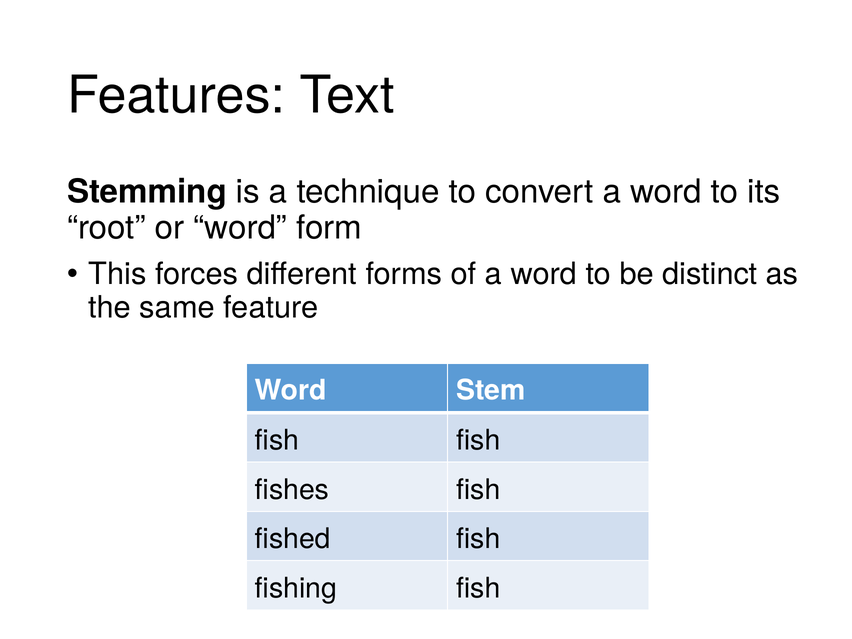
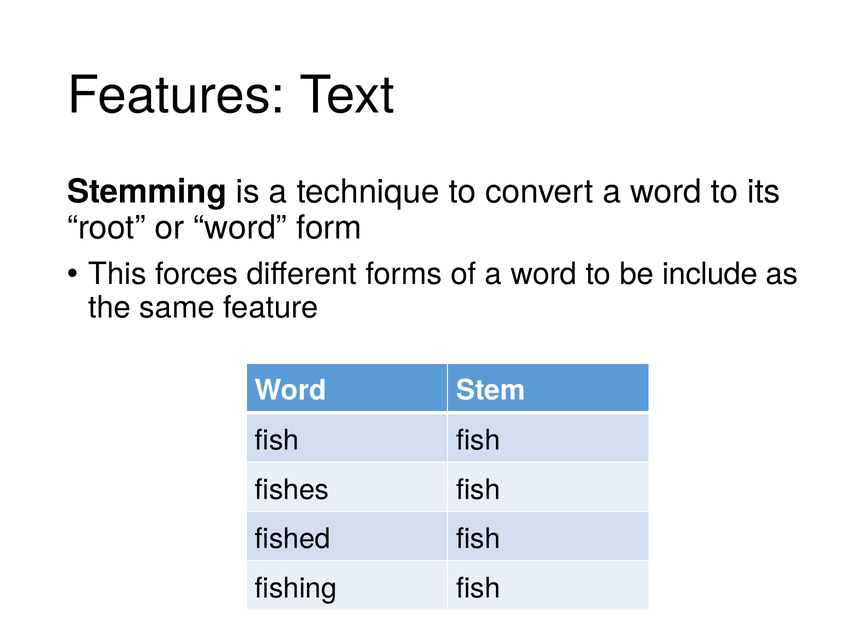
distinct: distinct -> include
